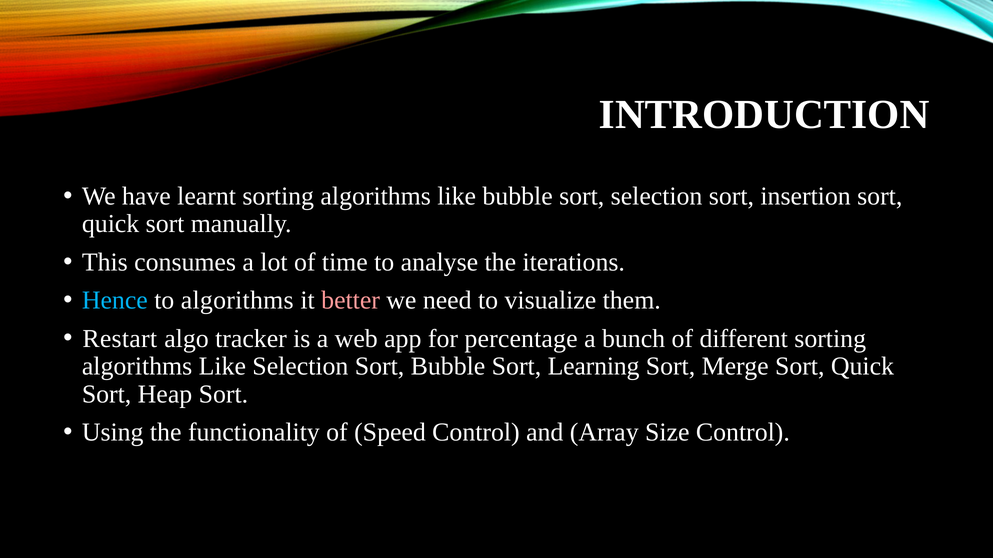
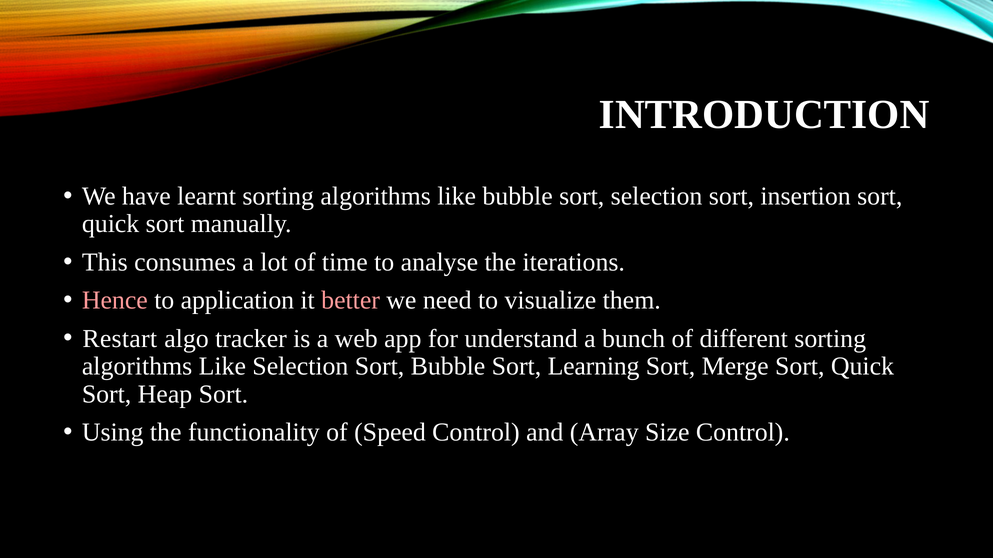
Hence colour: light blue -> pink
to algorithms: algorithms -> application
percentage: percentage -> understand
